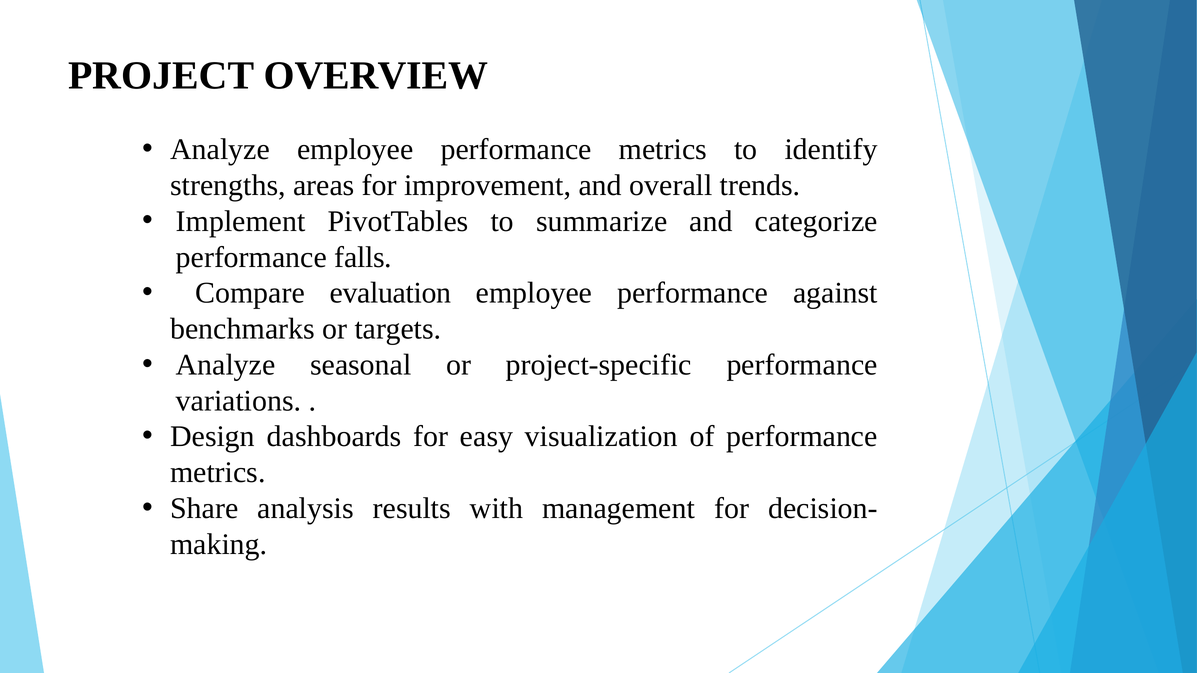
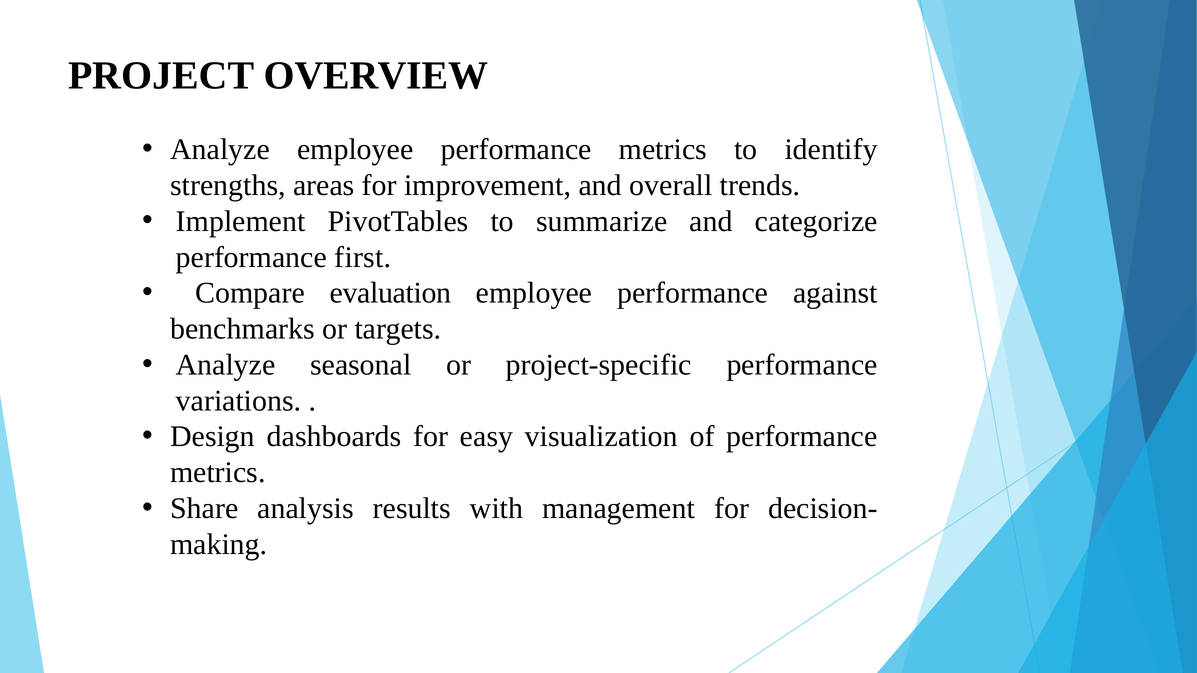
falls: falls -> first
